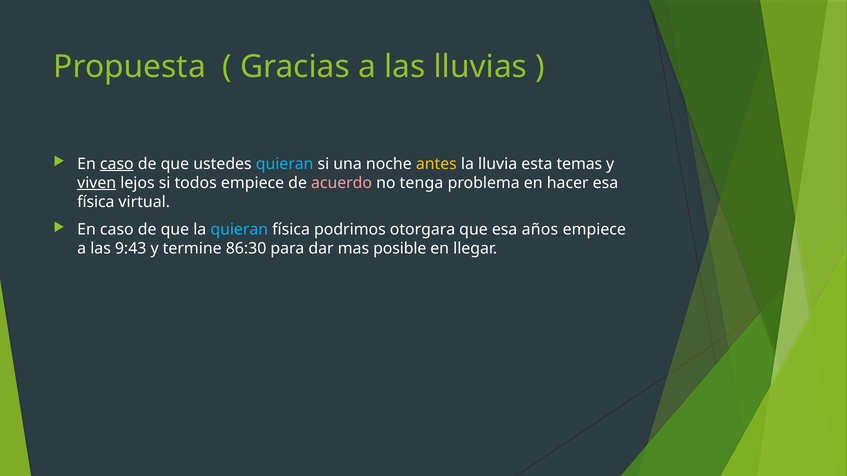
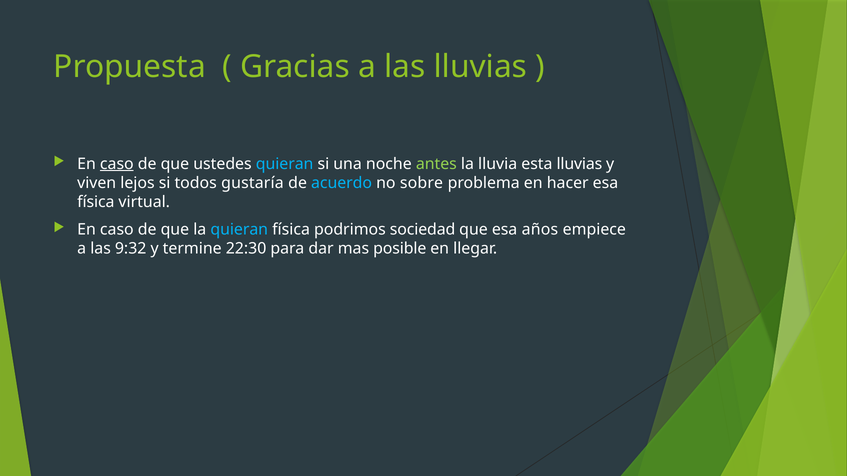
antes colour: yellow -> light green
esta temas: temas -> lluvias
viven underline: present -> none
todos empiece: empiece -> gustaría
acuerdo colour: pink -> light blue
tenga: tenga -> sobre
otorgara: otorgara -> sociedad
9:43: 9:43 -> 9:32
86:30: 86:30 -> 22:30
